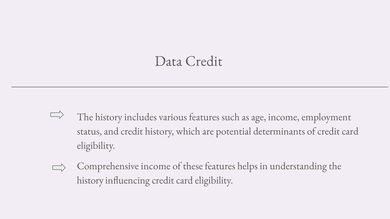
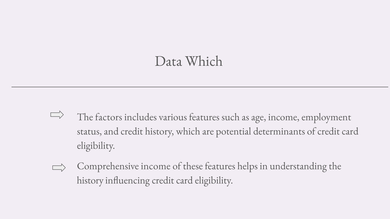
Data Credit: Credit -> Which
history at (109, 117): history -> factors
